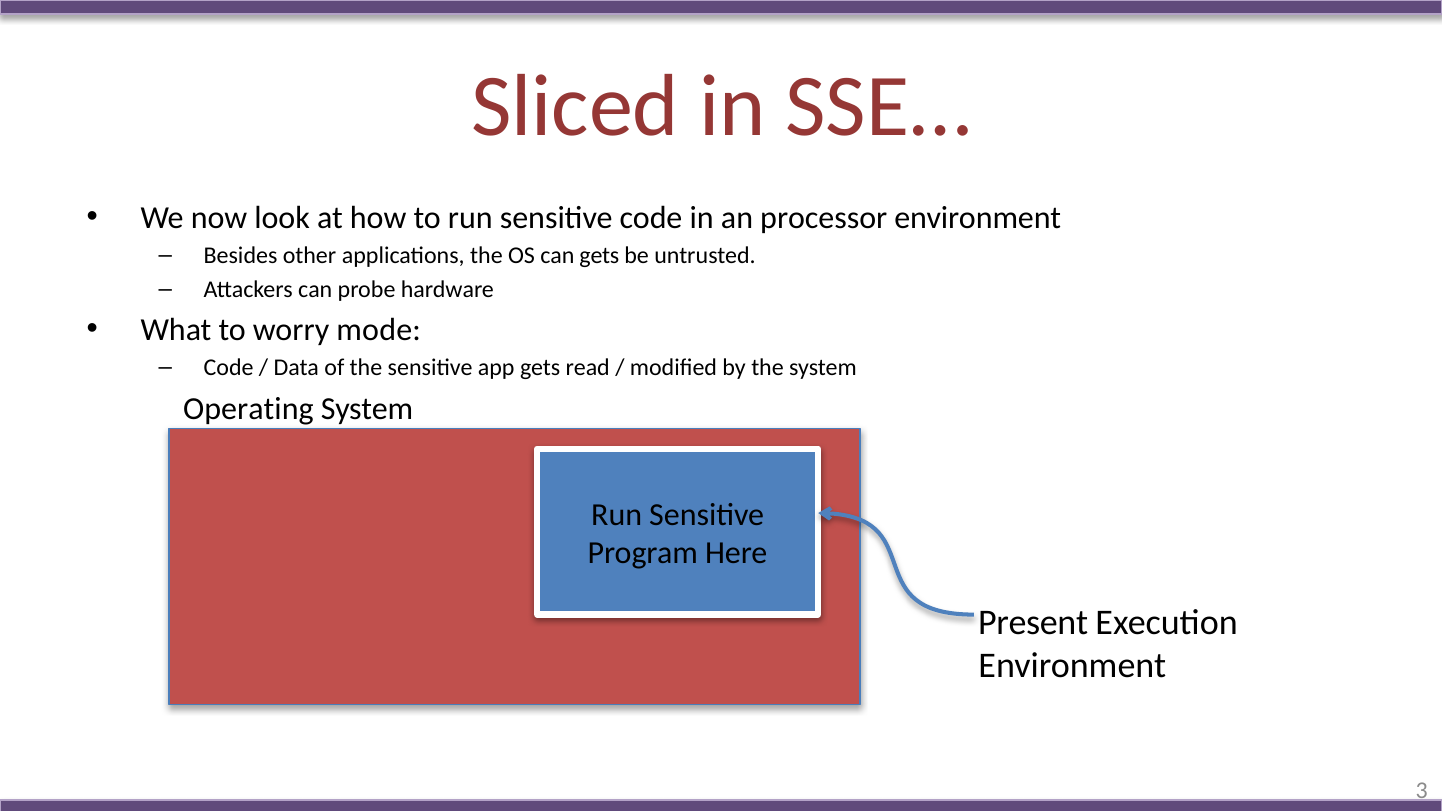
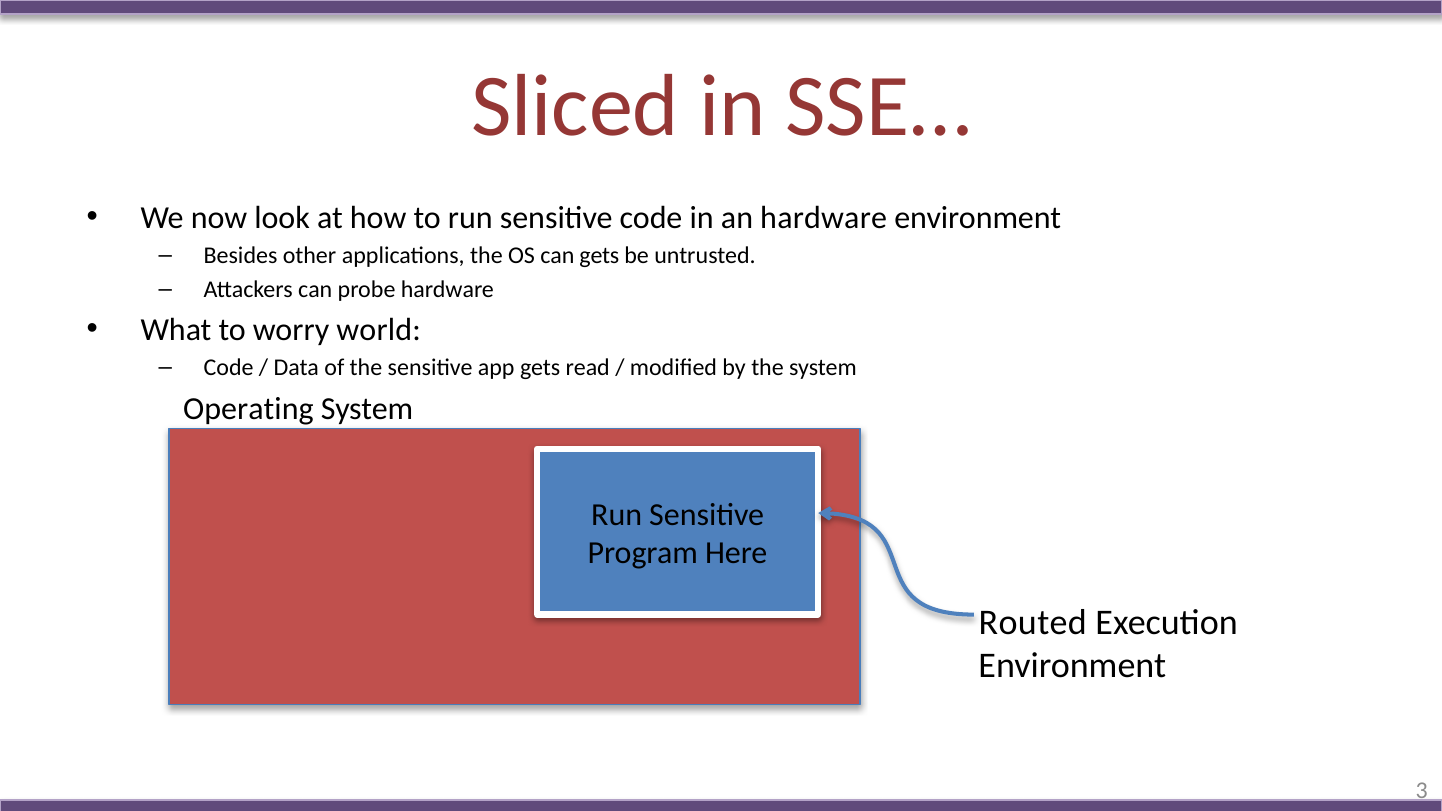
an processor: processor -> hardware
mode: mode -> world
Present: Present -> Routed
